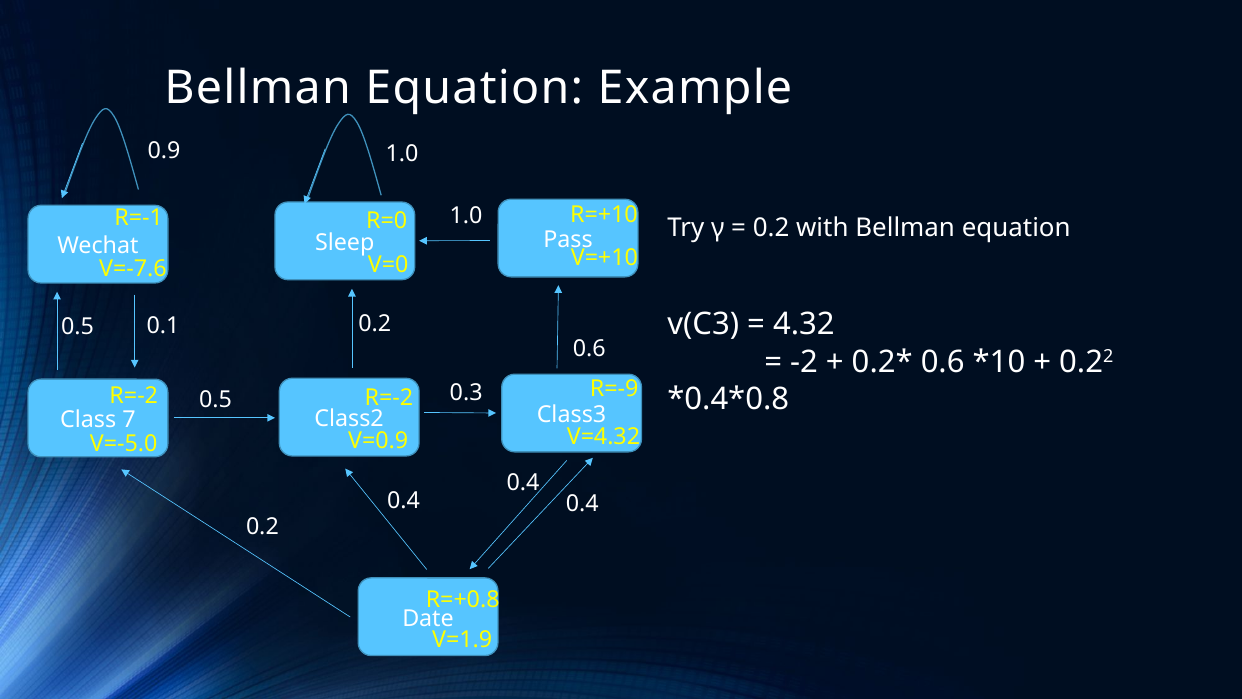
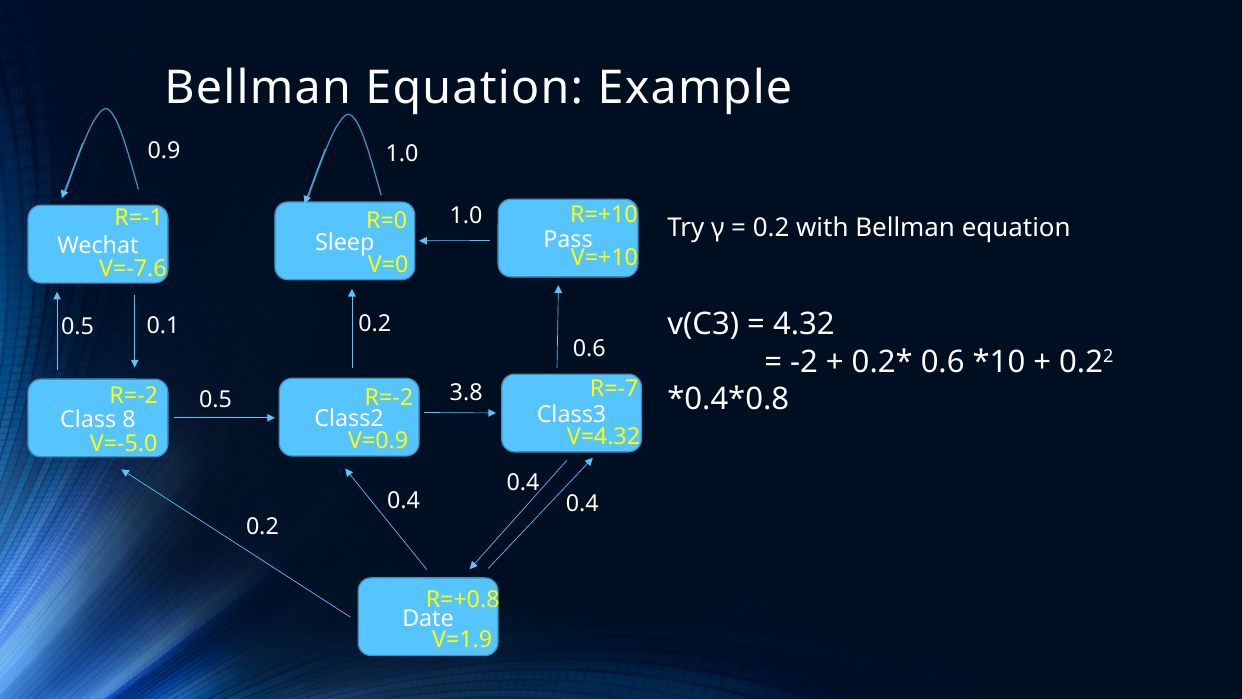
R=-9: R=-9 -> R=-7
0.3: 0.3 -> 3.8
7: 7 -> 8
